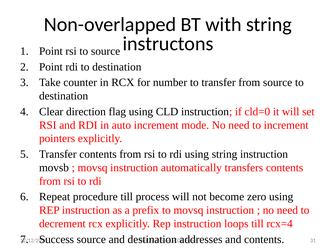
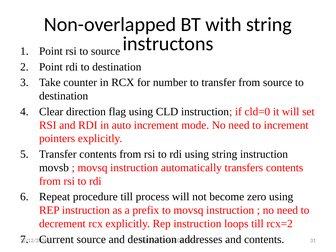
rcx=4: rcx=4 -> rcx=2
Success: Success -> Current
